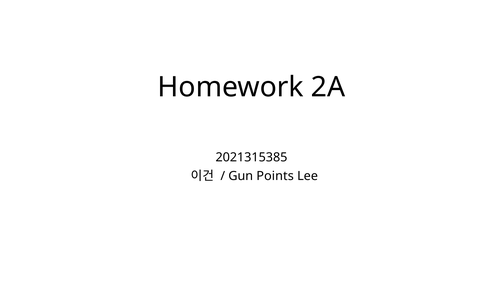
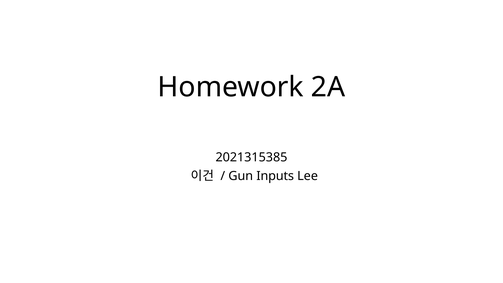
Points: Points -> Inputs
